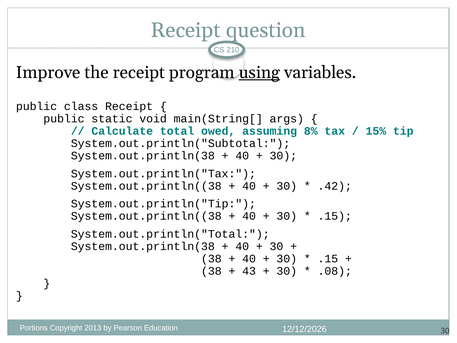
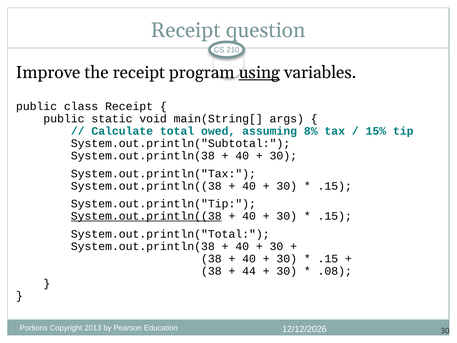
.42 at (335, 186): .42 -> .15
System.out.println((38 at (146, 216) underline: none -> present
43: 43 -> 44
